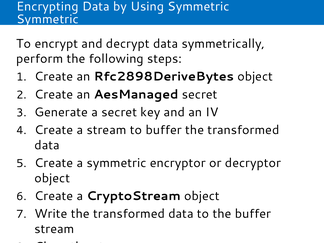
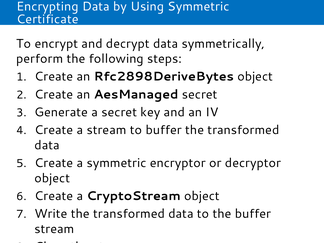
Symmetric at (48, 19): Symmetric -> Certificate
